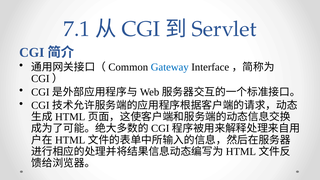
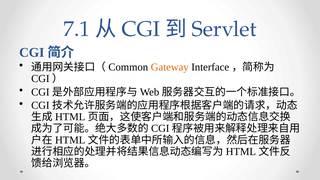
Gateway colour: blue -> orange
